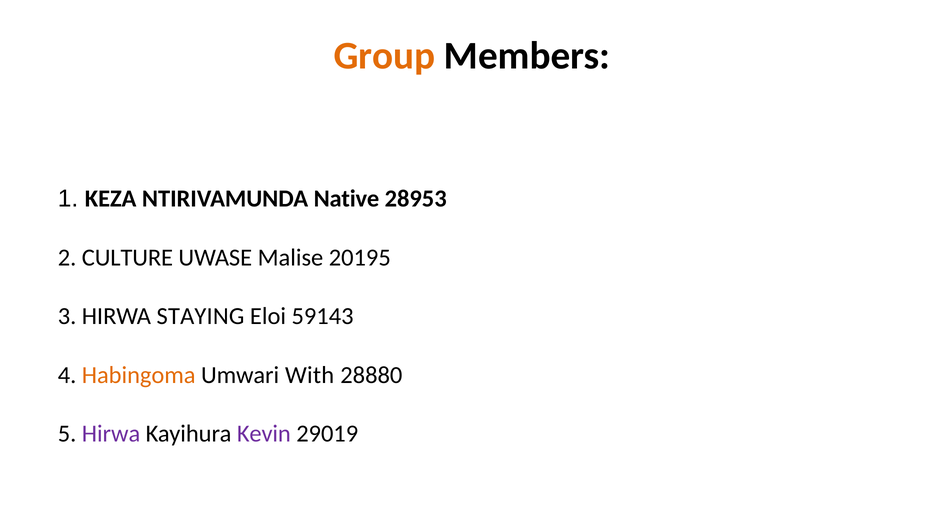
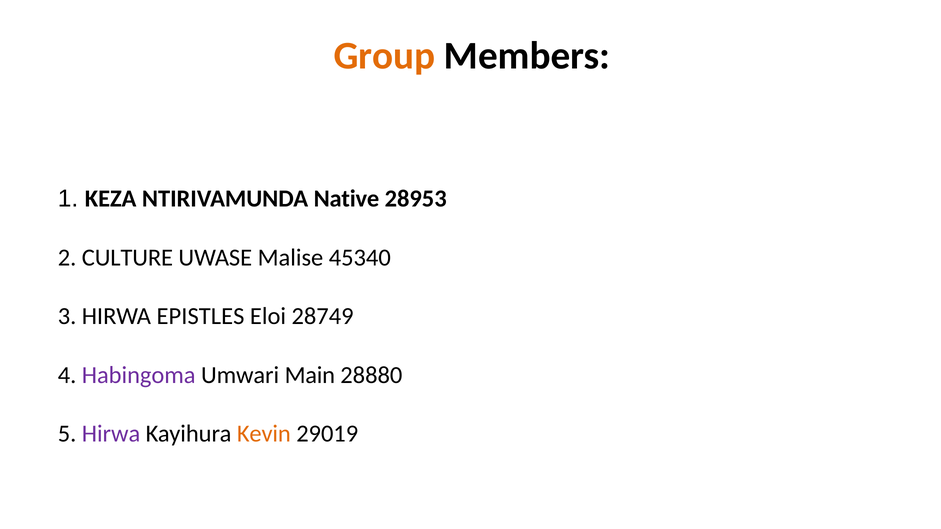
20195: 20195 -> 45340
STAYING: STAYING -> EPISTLES
59143: 59143 -> 28749
Habingoma colour: orange -> purple
With: With -> Main
Kevin colour: purple -> orange
